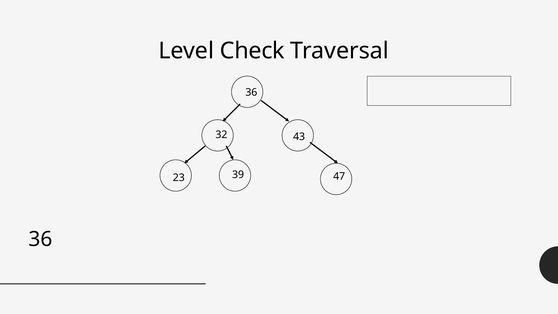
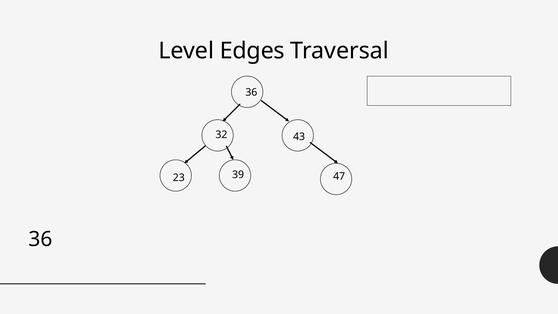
Check: Check -> Edges
